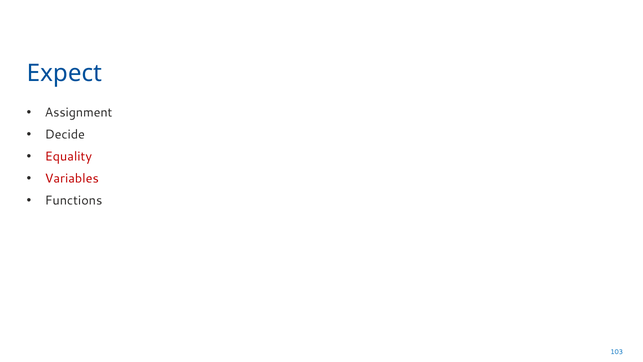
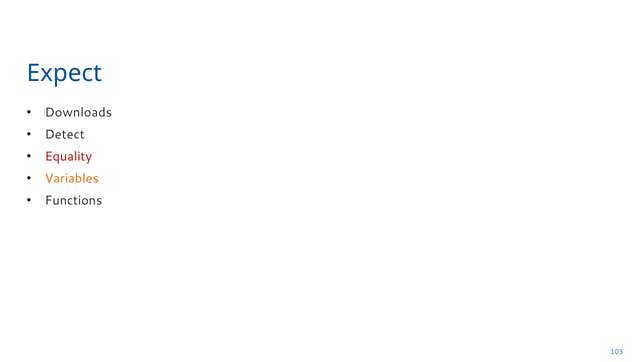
Assignment: Assignment -> Downloads
Decide: Decide -> Detect
Variables colour: red -> orange
